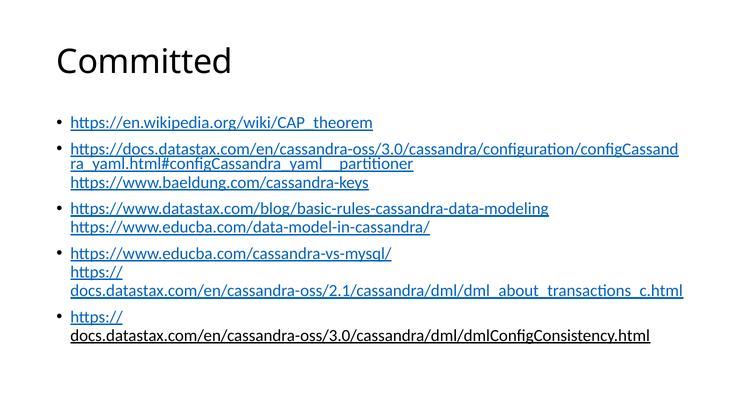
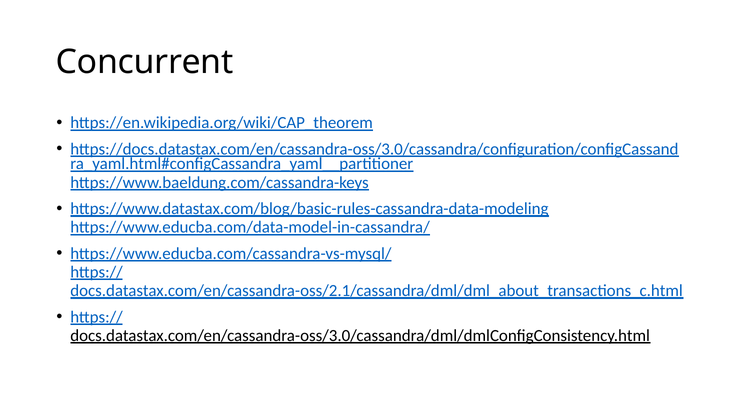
Committed: Committed -> Concurrent
